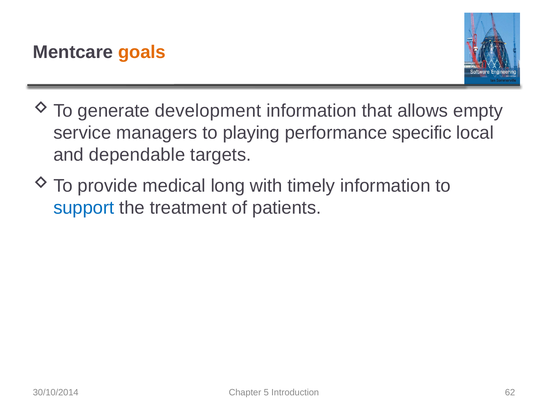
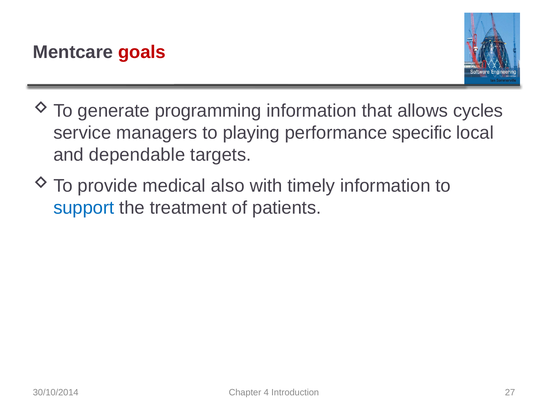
goals colour: orange -> red
development: development -> programming
empty: empty -> cycles
long: long -> also
5: 5 -> 4
62: 62 -> 27
